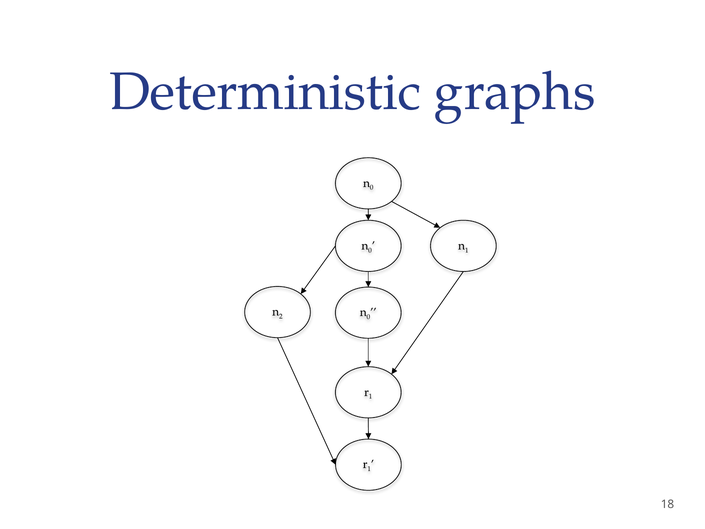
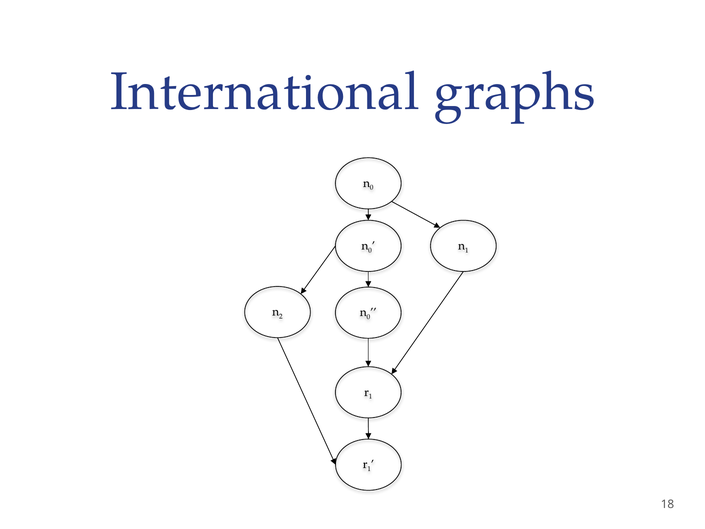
Deterministic: Deterministic -> International
